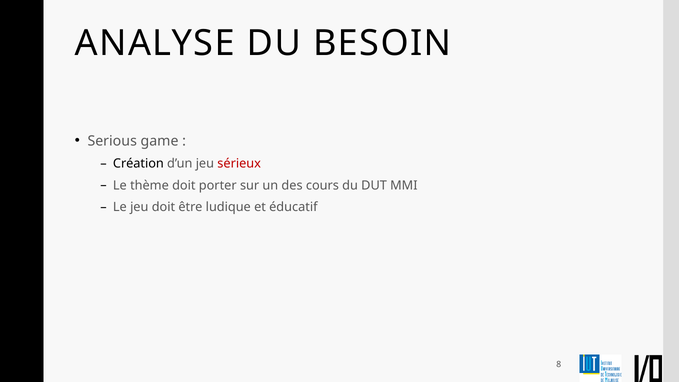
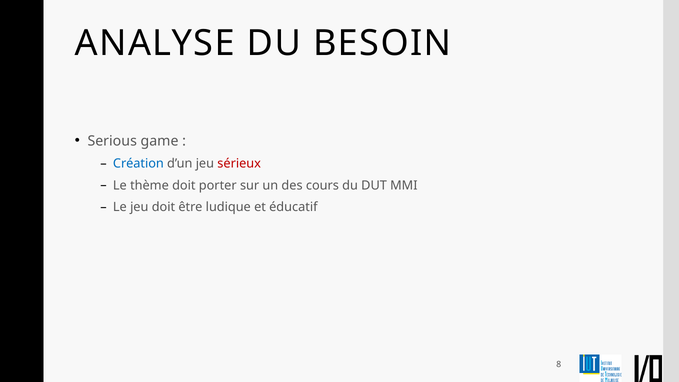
Création colour: black -> blue
